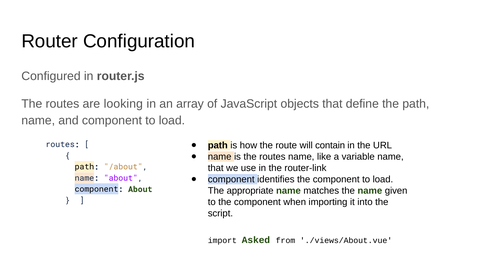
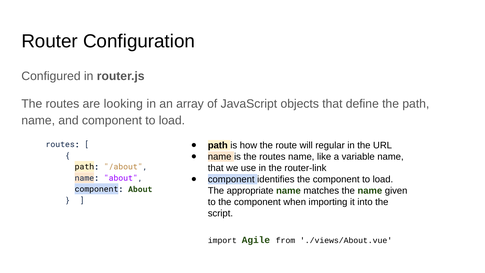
contain: contain -> regular
Asked: Asked -> Agile
